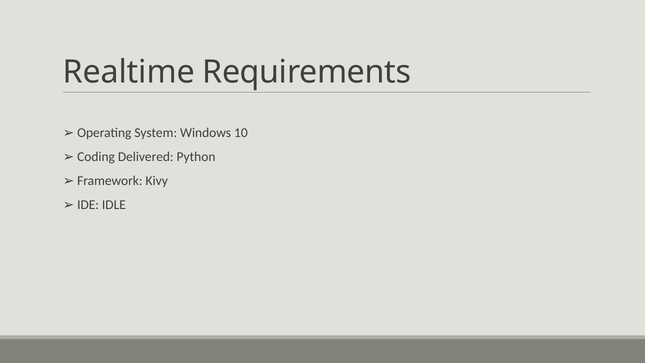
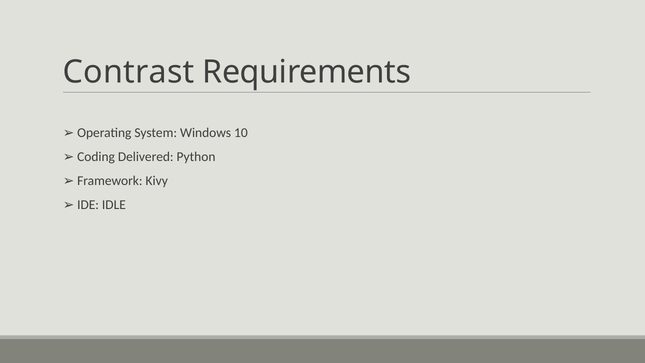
Realtime: Realtime -> Contrast
